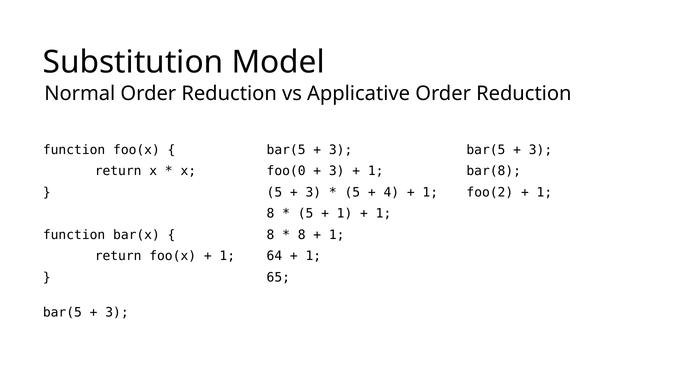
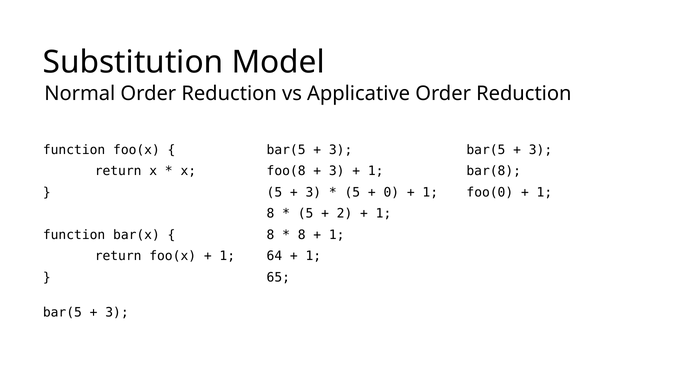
foo(0: foo(0 -> foo(8
4: 4 -> 0
foo(2: foo(2 -> foo(0
1 at (345, 213): 1 -> 2
